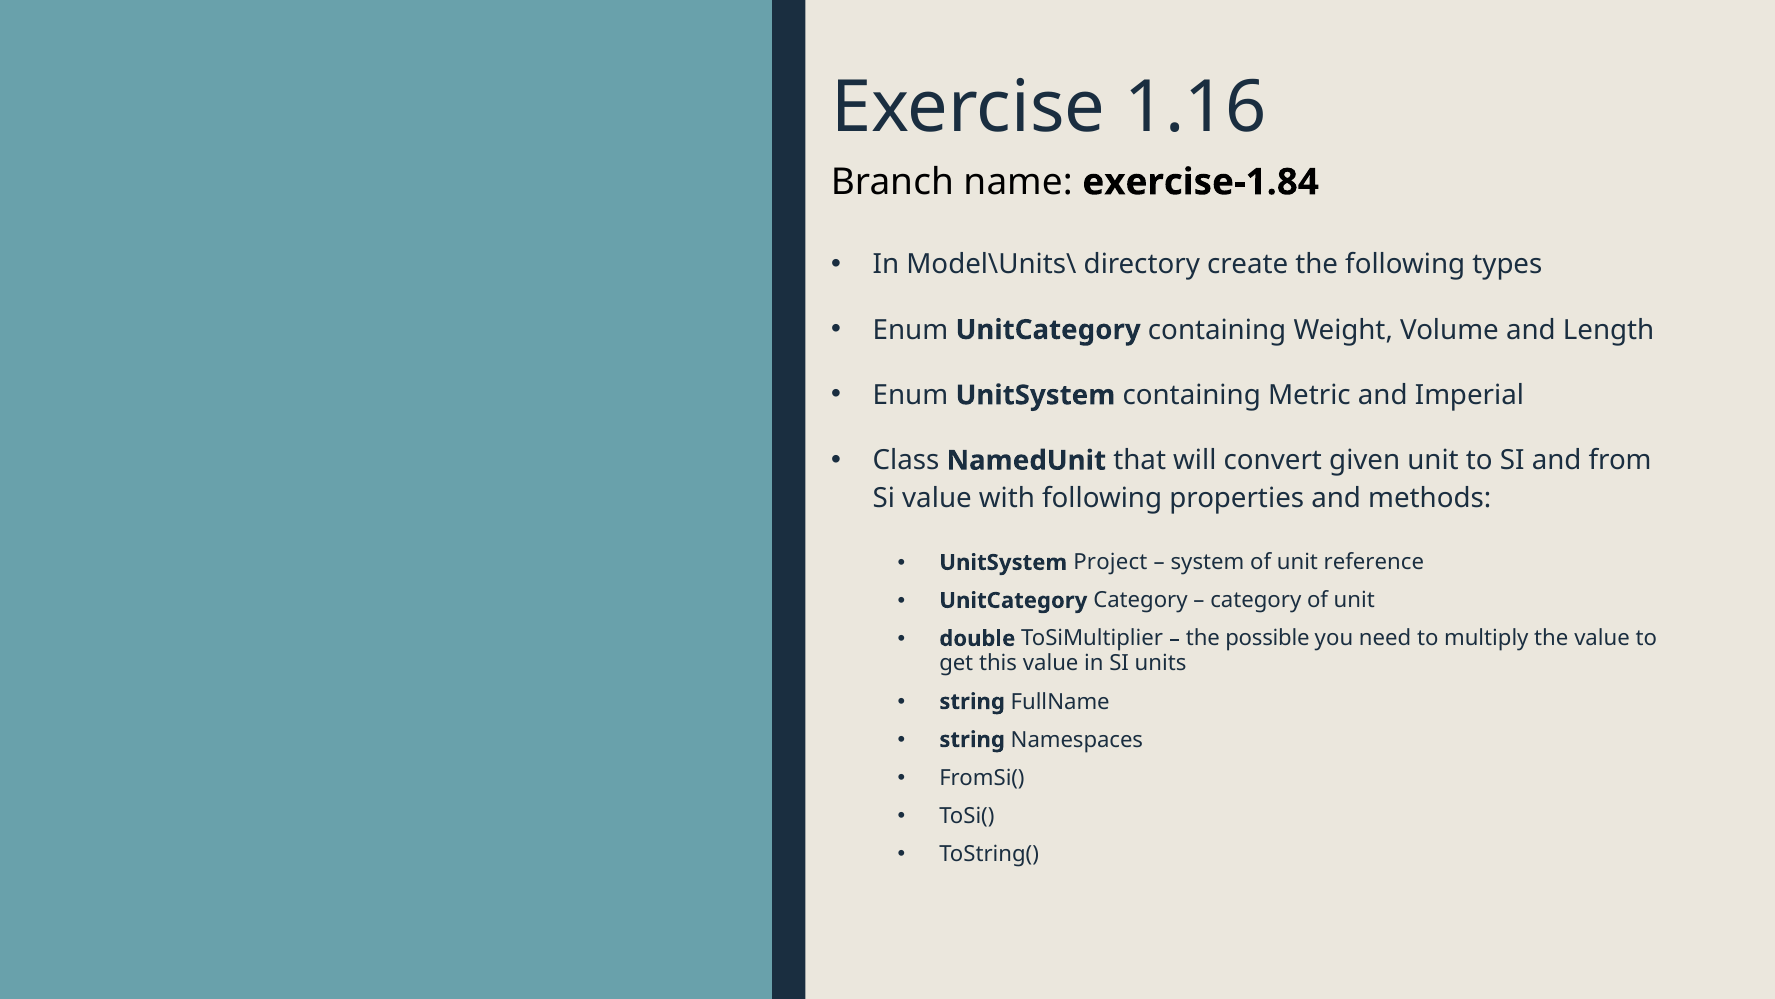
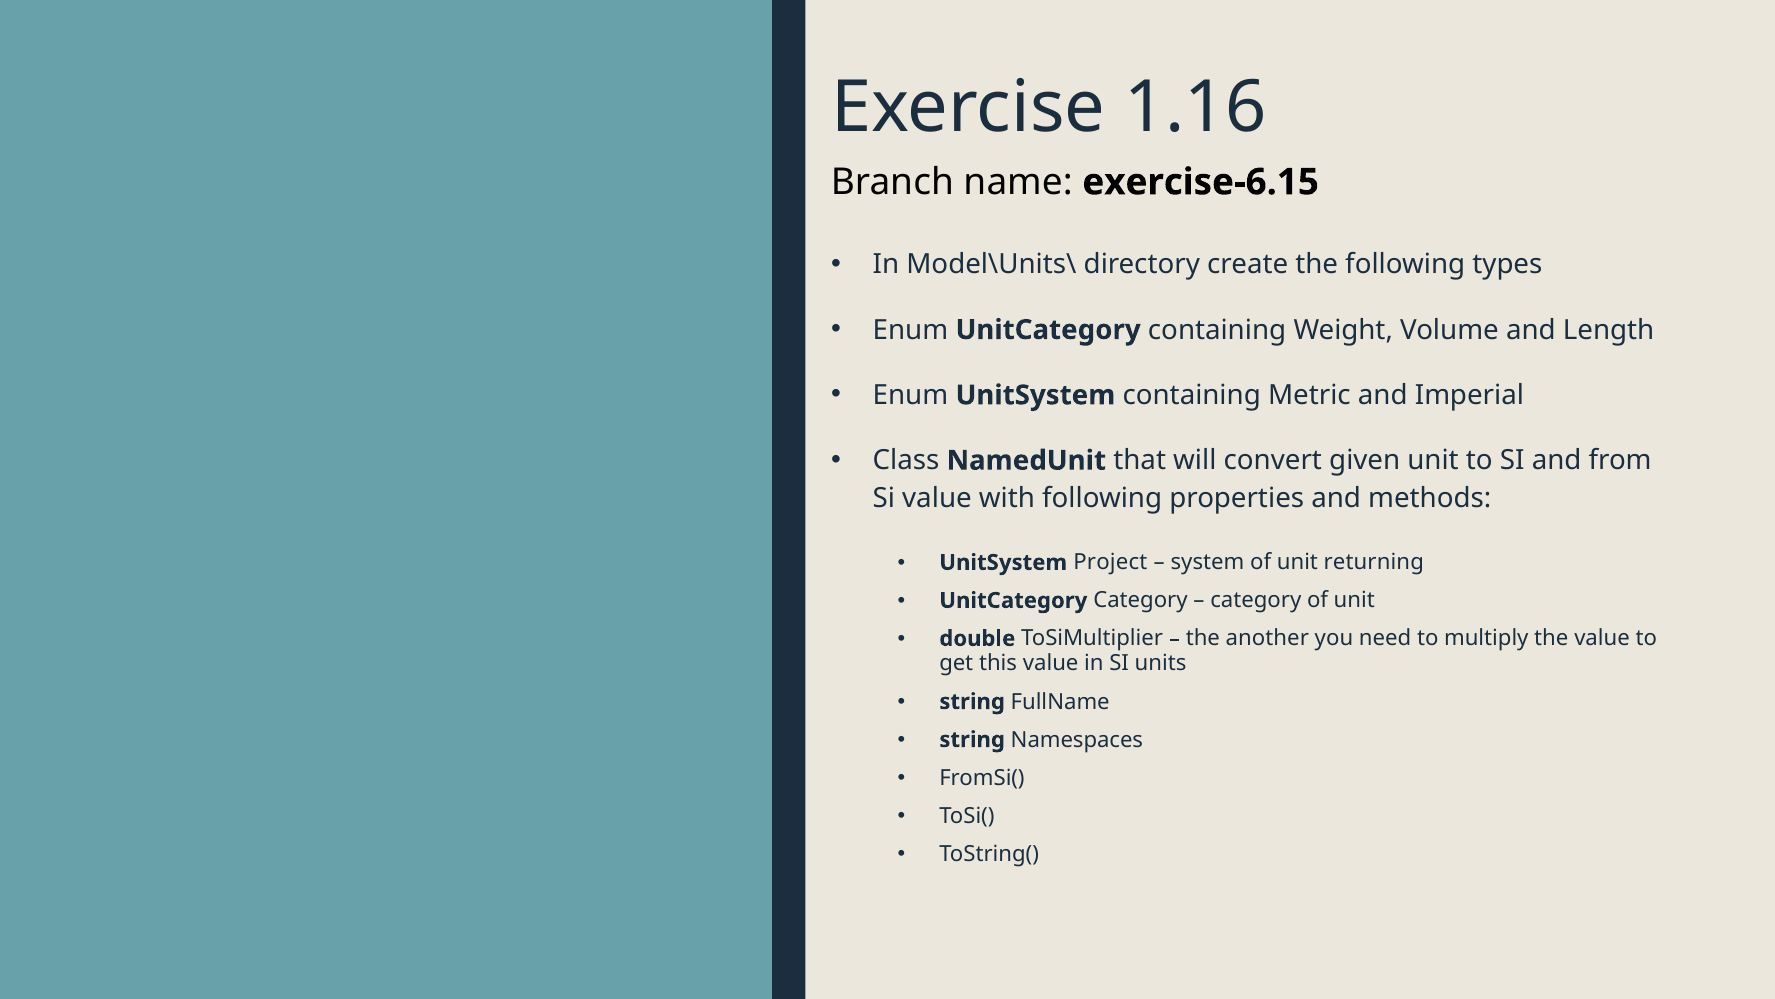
exercise-1.84: exercise-1.84 -> exercise-6.15
reference: reference -> returning
possible: possible -> another
